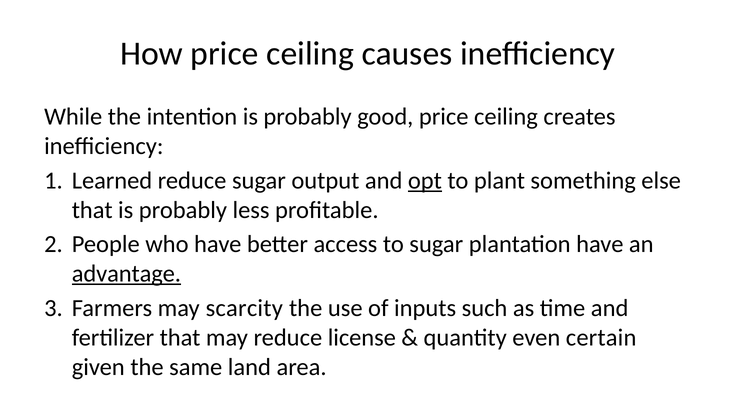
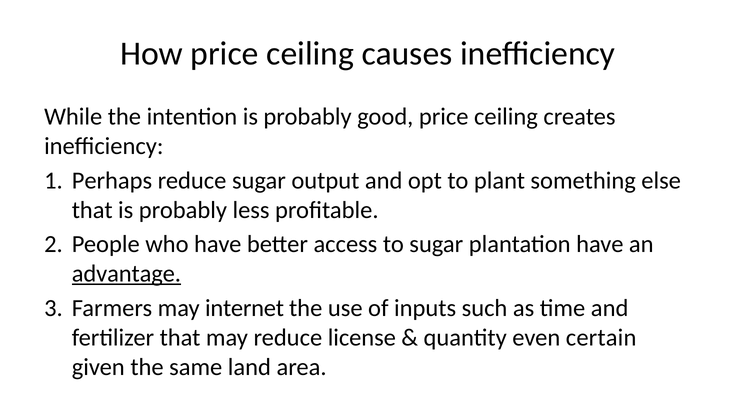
Learned: Learned -> Perhaps
opt underline: present -> none
scarcity: scarcity -> internet
